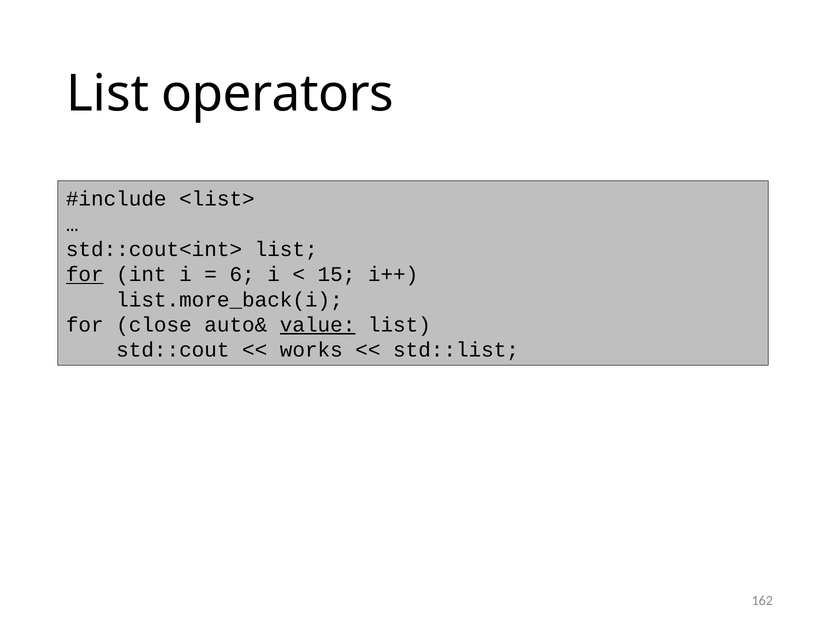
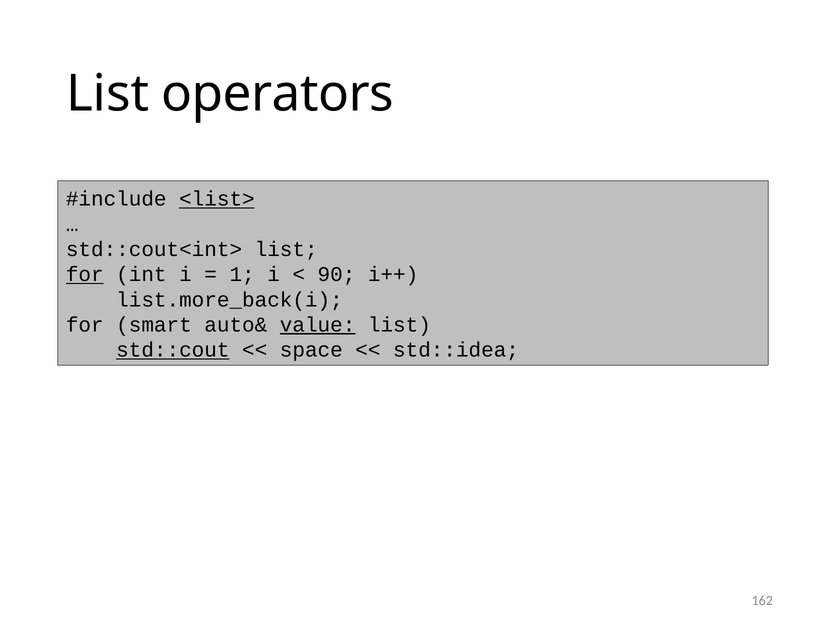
<list> underline: none -> present
6: 6 -> 1
15: 15 -> 90
close: close -> smart
std::cout underline: none -> present
works: works -> space
std::list: std::list -> std::idea
